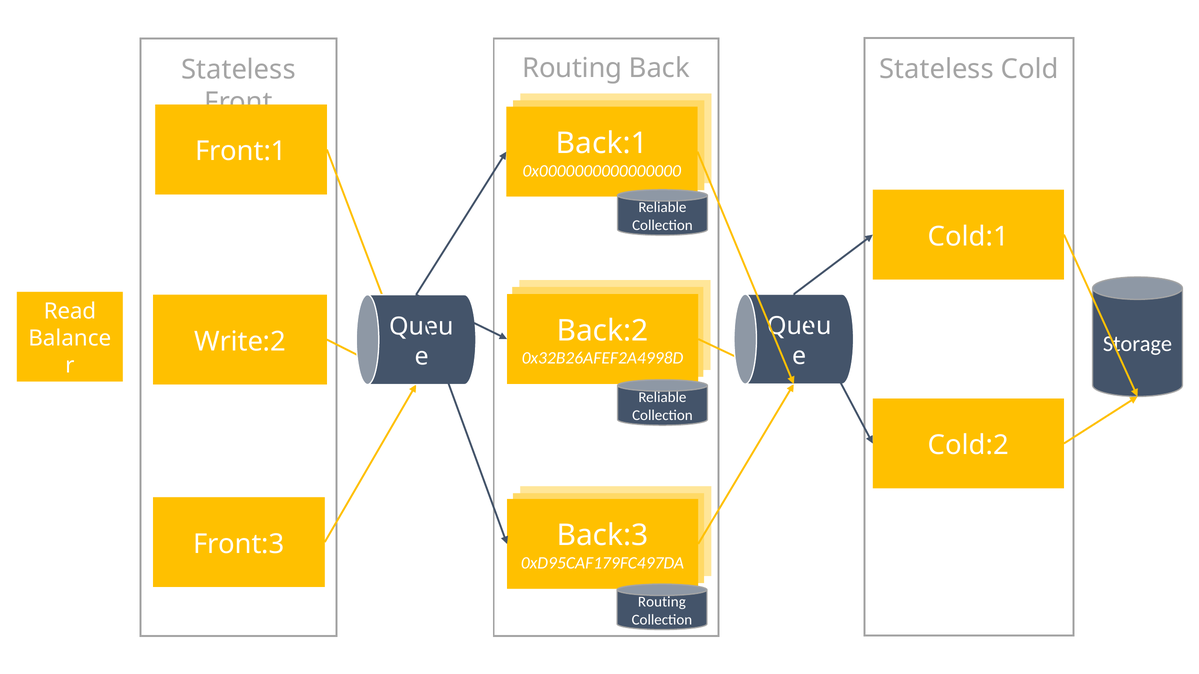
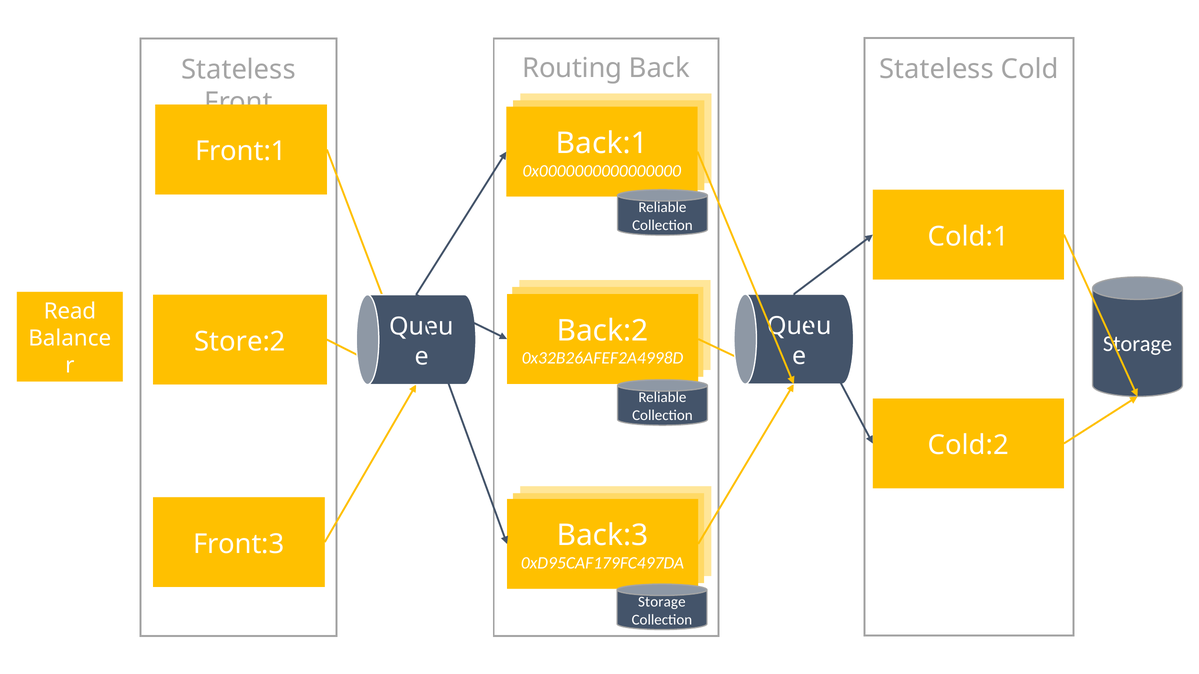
Write:2: Write:2 -> Store:2
Routing at (662, 602): Routing -> Storage
